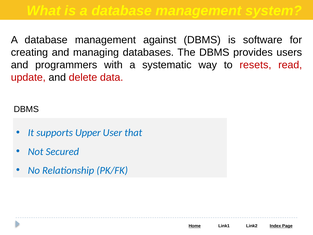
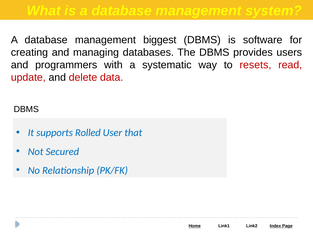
against: against -> biggest
Upper: Upper -> Rolled
